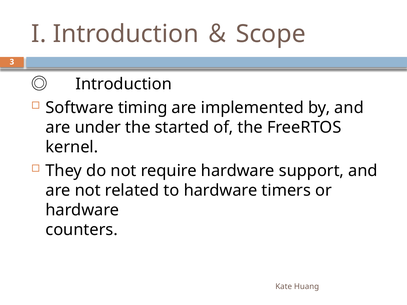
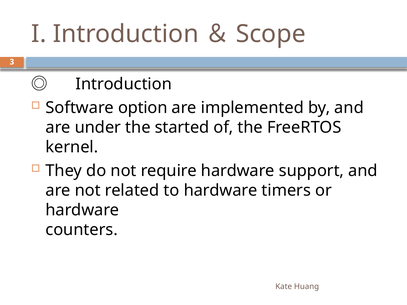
timing: timing -> option
